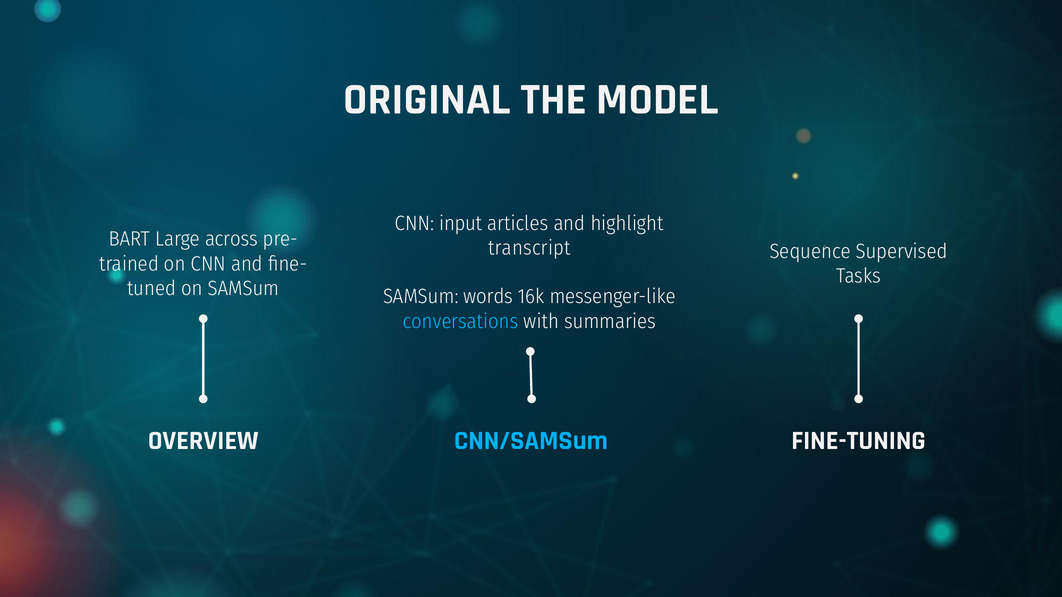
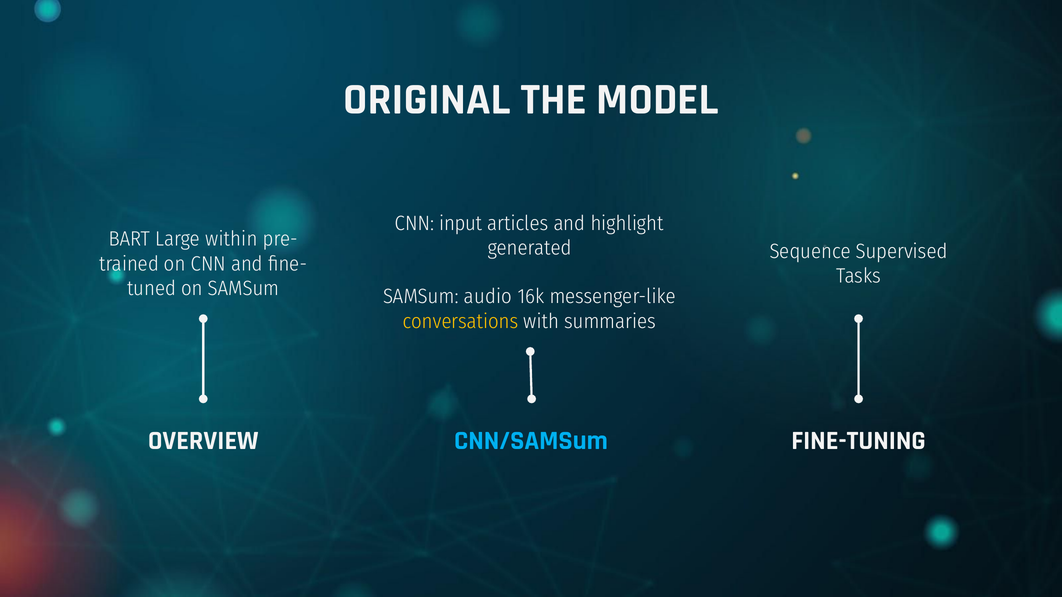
across: across -> within
transcript: transcript -> generated
words: words -> audio
conversations colour: light blue -> yellow
